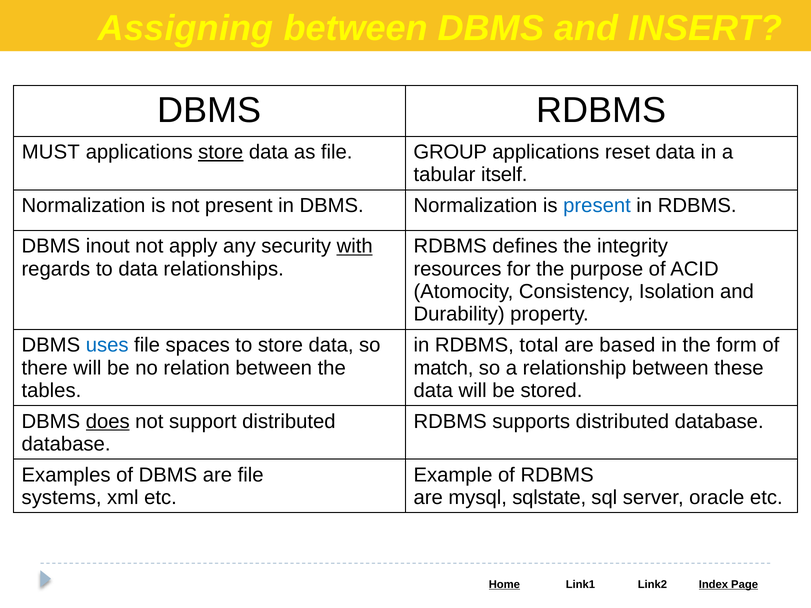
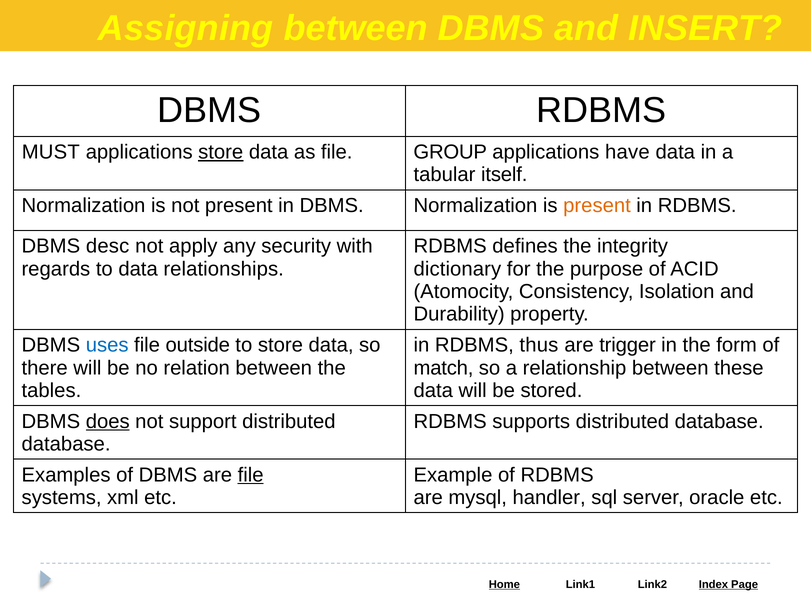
reset: reset -> have
present at (597, 206) colour: blue -> orange
inout: inout -> desc
with underline: present -> none
resources: resources -> dictionary
spaces: spaces -> outside
total: total -> thus
based: based -> trigger
file at (251, 475) underline: none -> present
sqlstate: sqlstate -> handler
